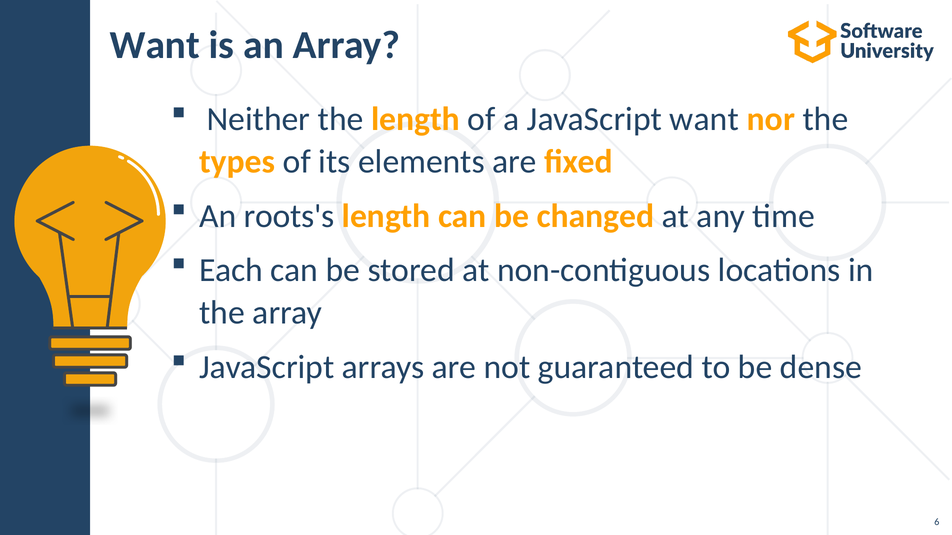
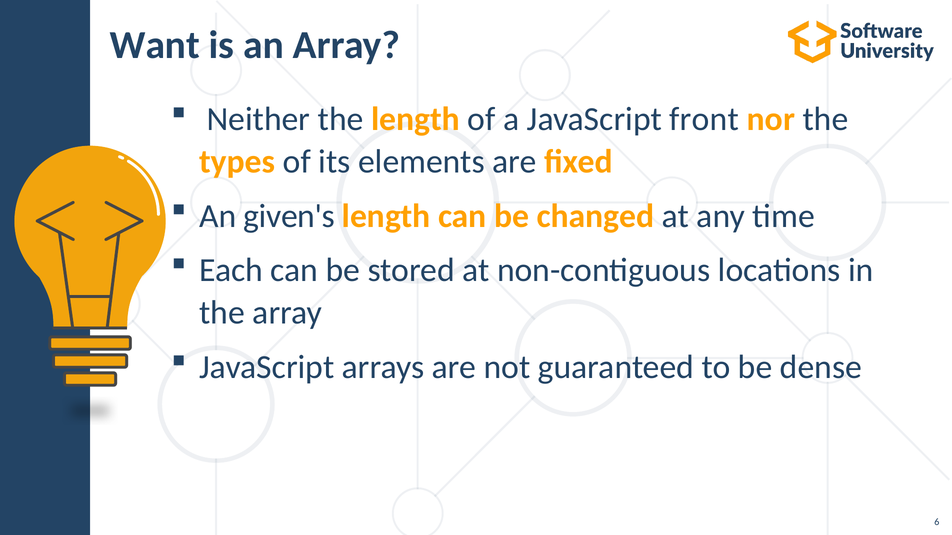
JavaScript want: want -> front
roots's: roots's -> given's
